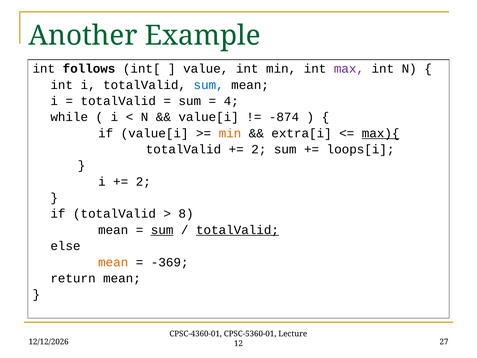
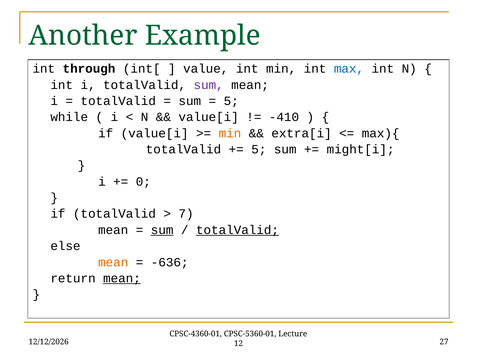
follows: follows -> through
max colour: purple -> blue
sum at (209, 85) colour: blue -> purple
4 at (231, 101): 4 -> 5
-874: -874 -> -410
max){ underline: present -> none
2 at (259, 149): 2 -> 5
loops[i: loops[i -> might[i
2 at (143, 181): 2 -> 0
8: 8 -> 7
-369: -369 -> -636
mean at (122, 278) underline: none -> present
